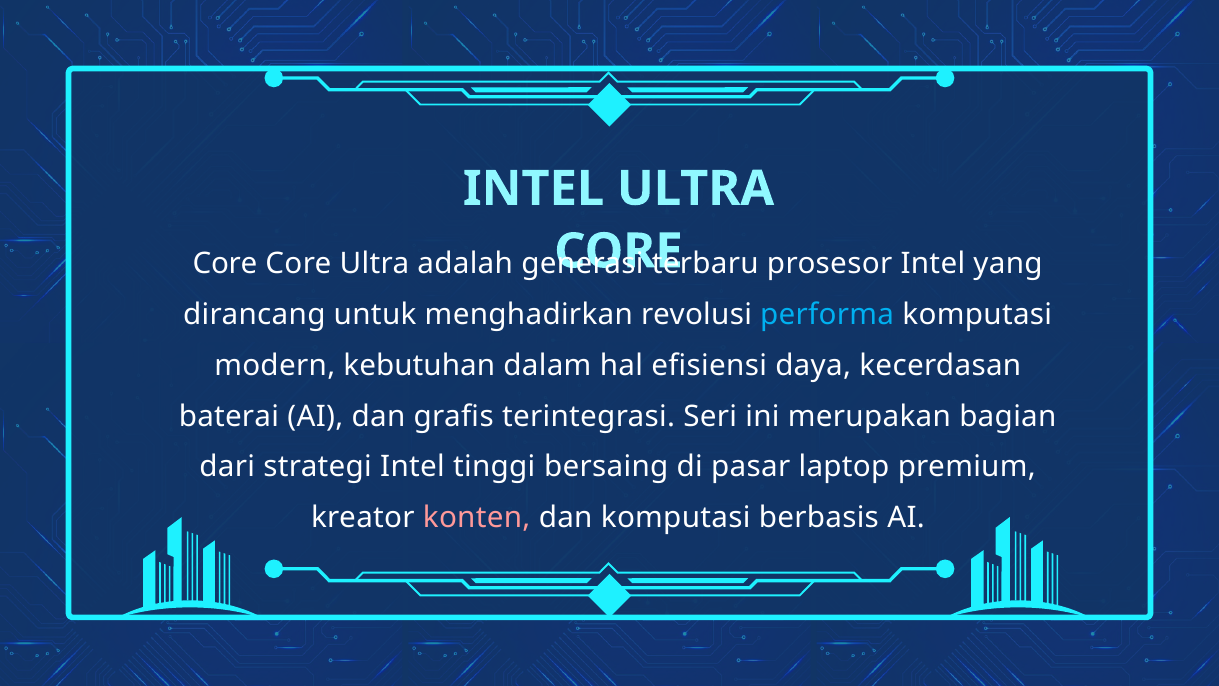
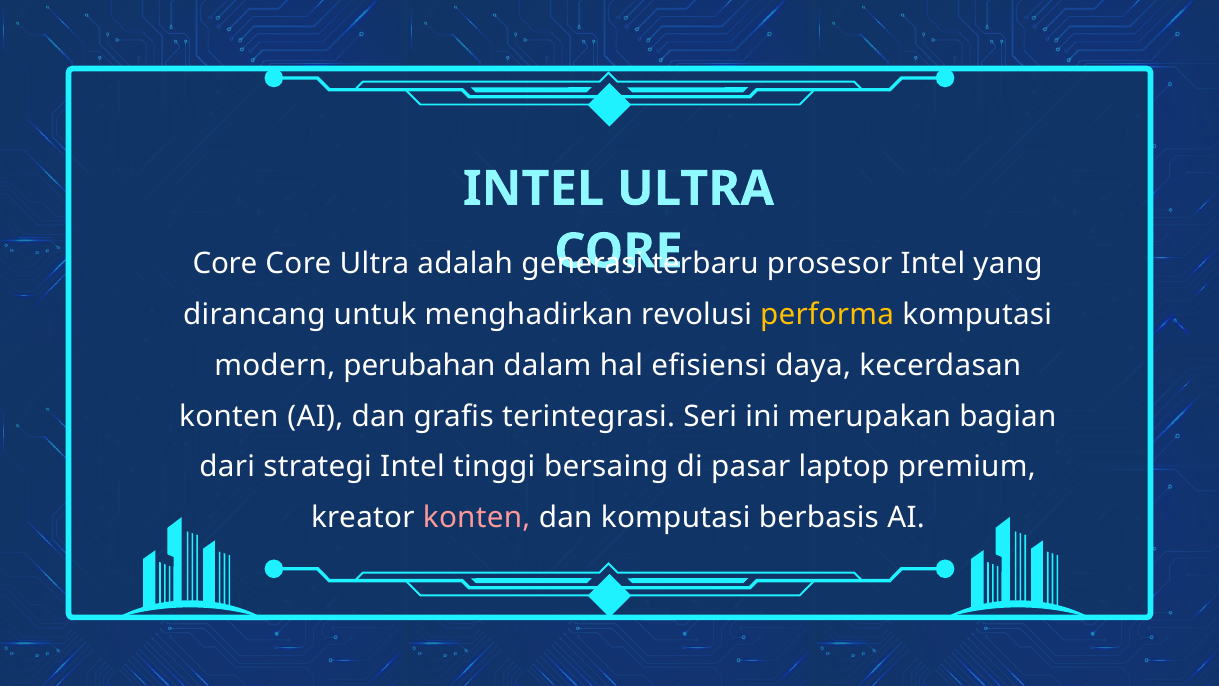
performa colour: light blue -> yellow
kebutuhan: kebutuhan -> perubahan
baterai at (229, 416): baterai -> konten
